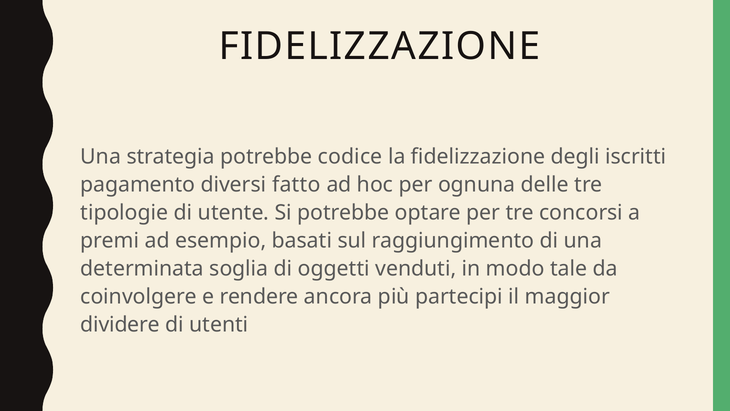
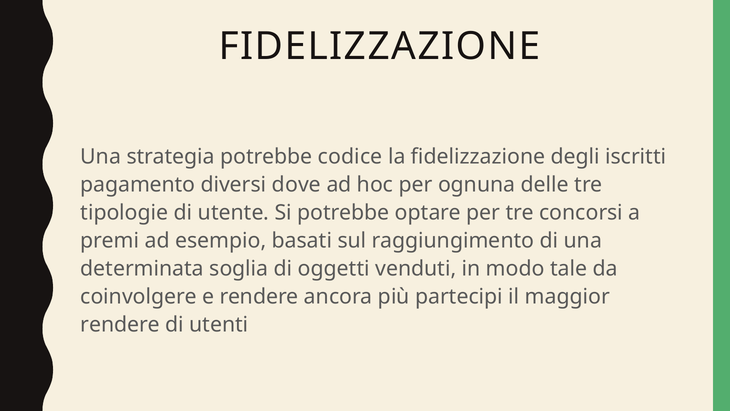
fatto: fatto -> dove
dividere at (120, 325): dividere -> rendere
